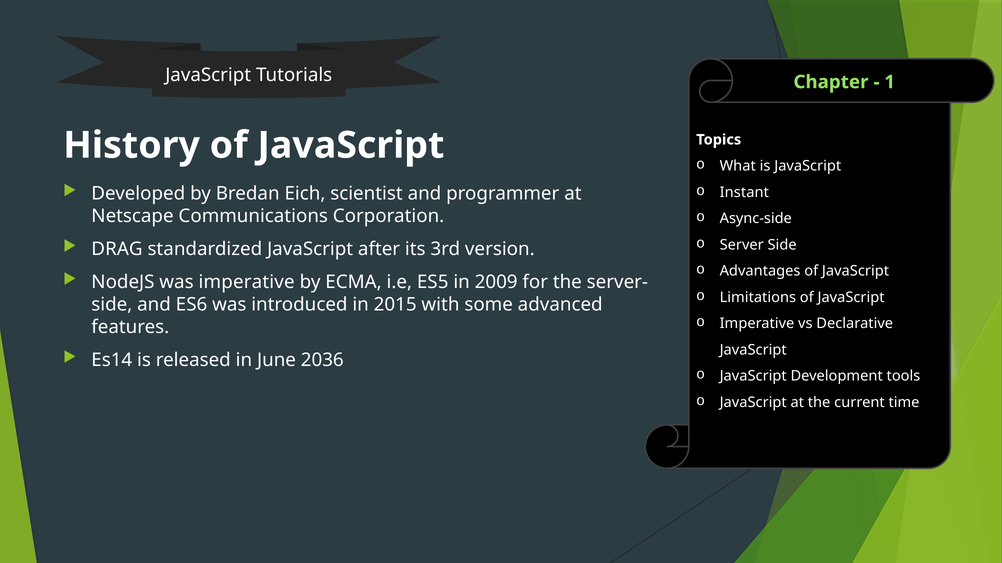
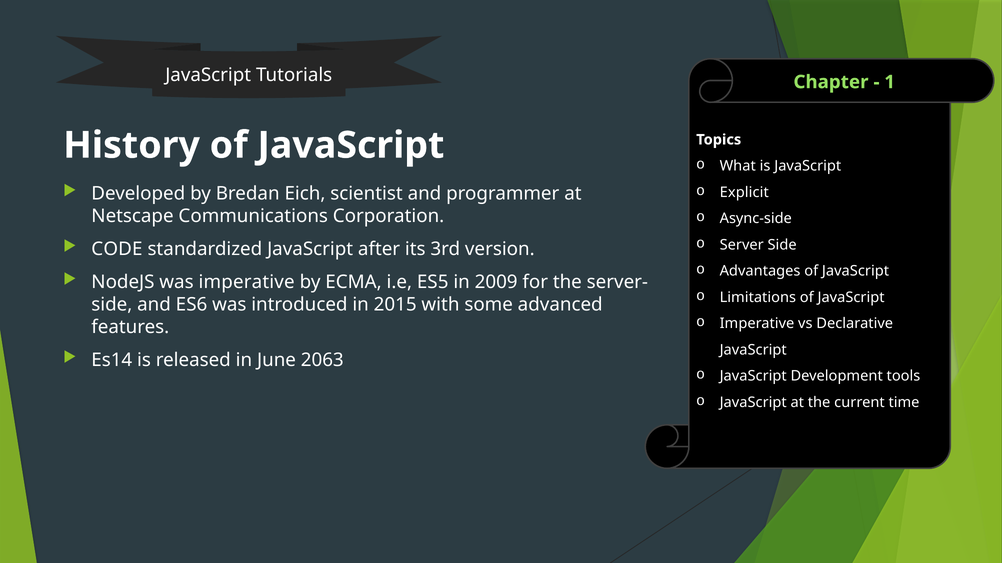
Instant: Instant -> Explicit
DRAG: DRAG -> CODE
2036: 2036 -> 2063
